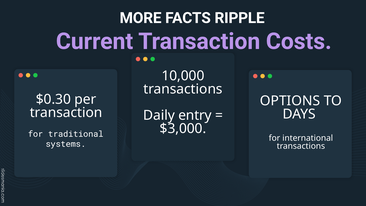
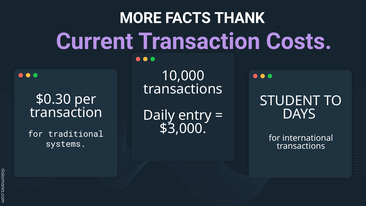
RIPPLE: RIPPLE -> THANK
OPTIONS: OPTIONS -> STUDENT
